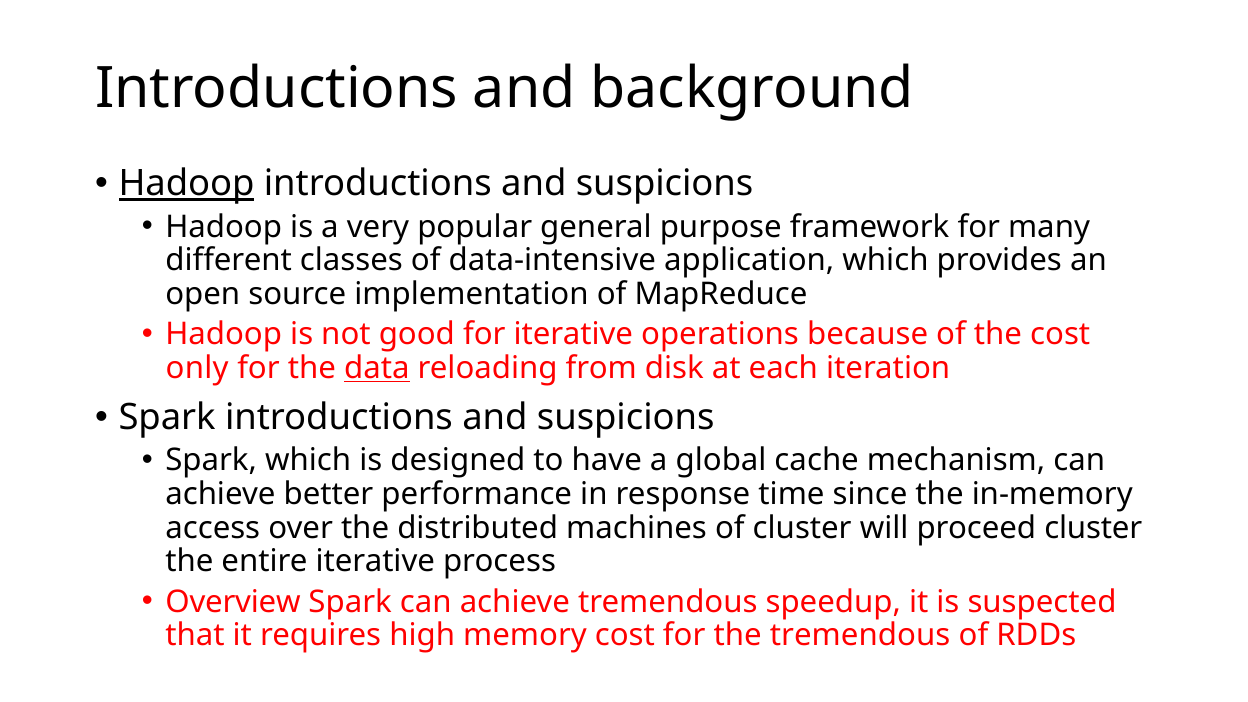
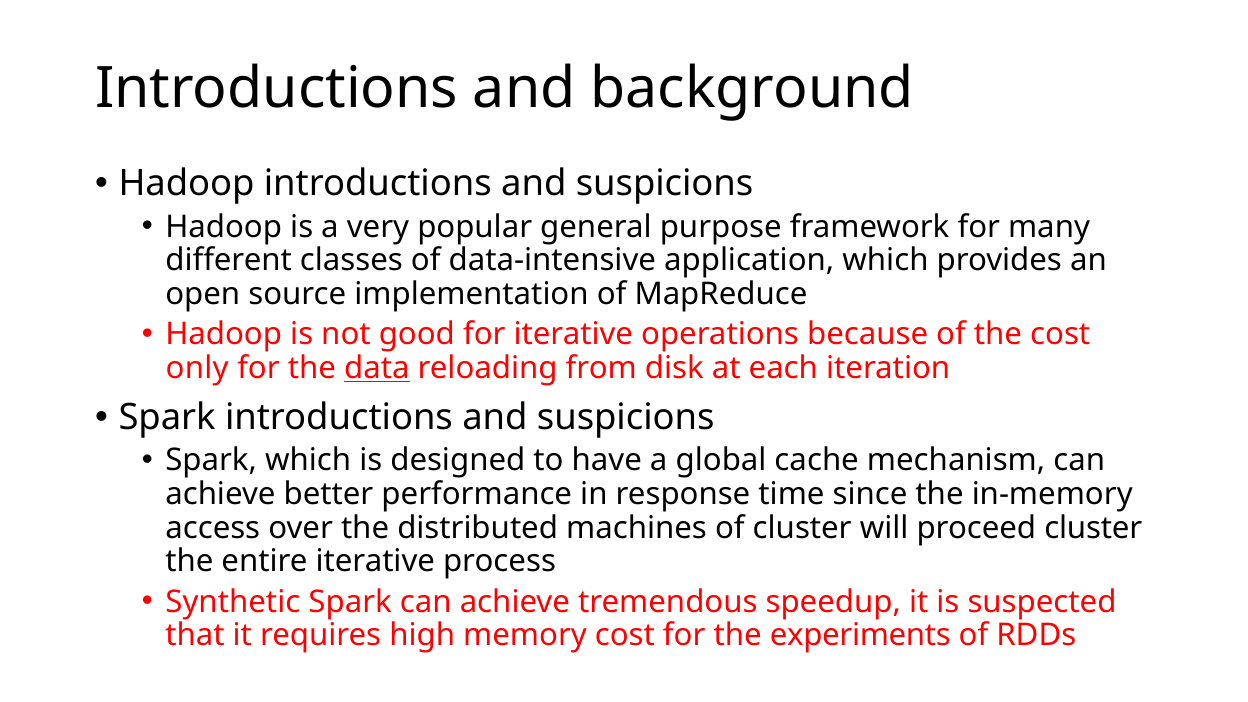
Hadoop at (187, 184) underline: present -> none
Overview: Overview -> Synthetic
the tremendous: tremendous -> experiments
